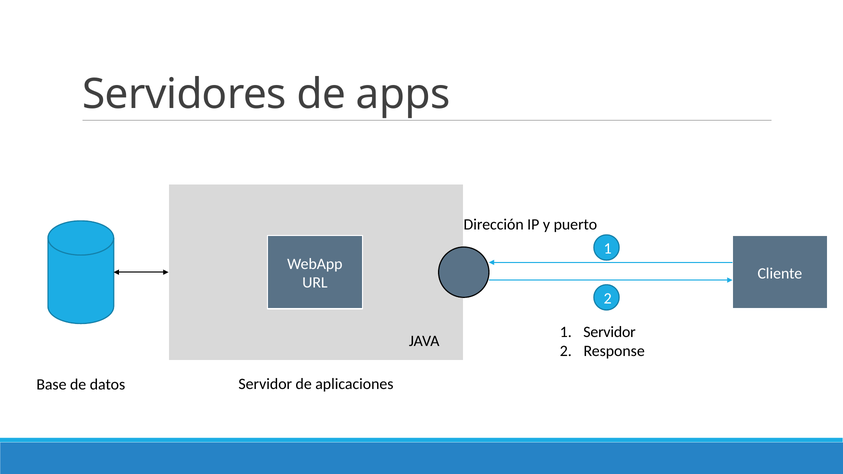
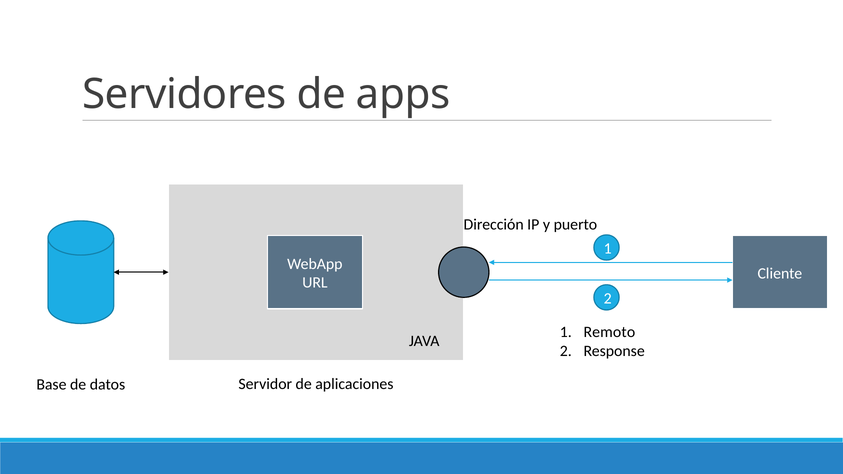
1 Servidor: Servidor -> Remoto
